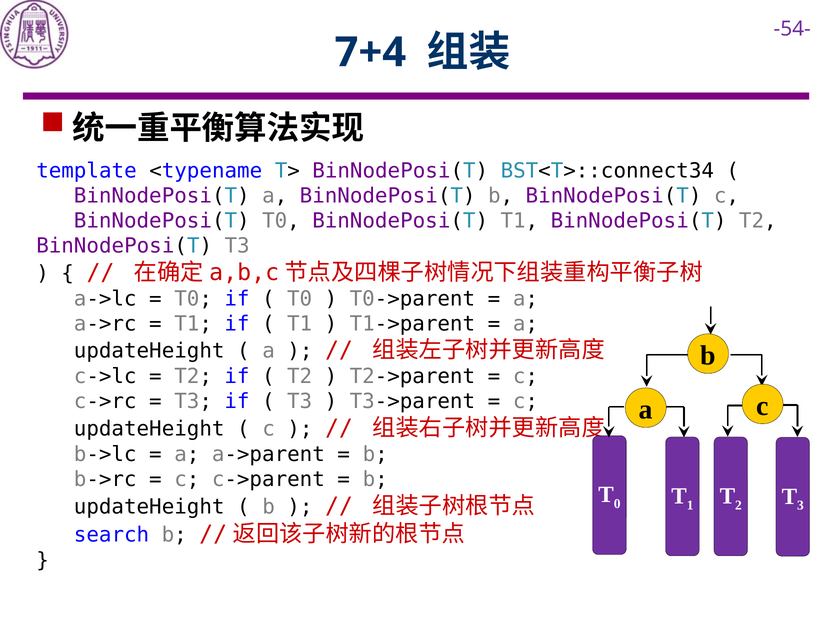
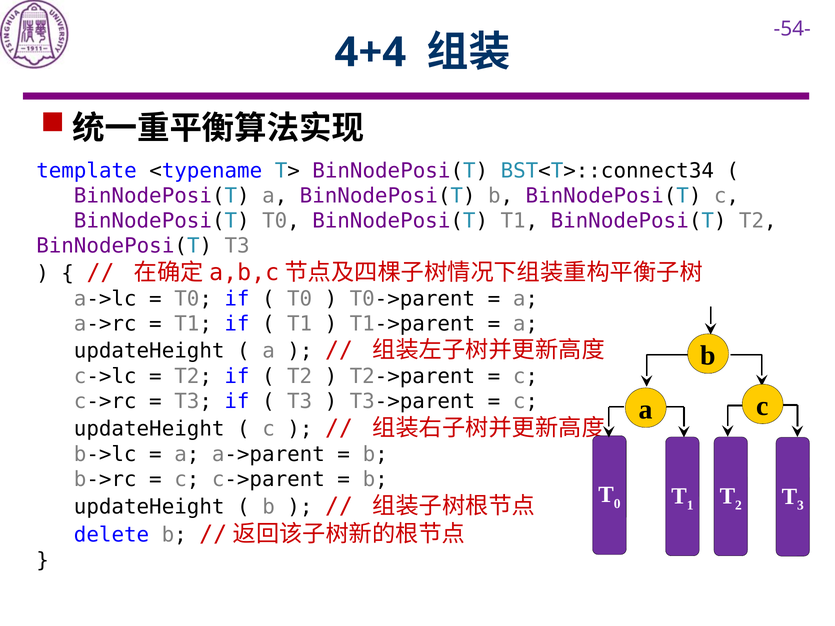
7+4: 7+4 -> 4+4
search: search -> delete
